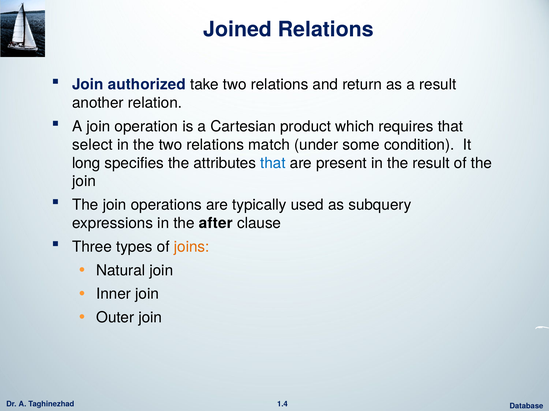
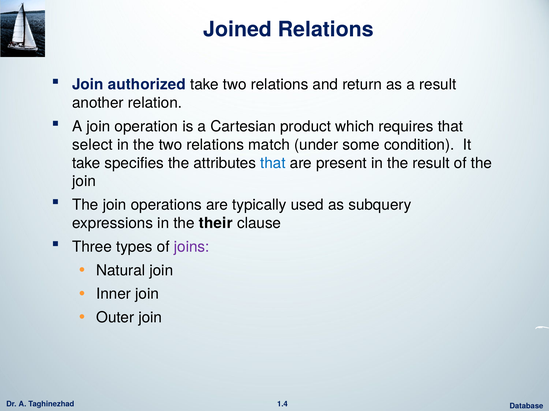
long at (86, 163): long -> take
after: after -> their
joins colour: orange -> purple
